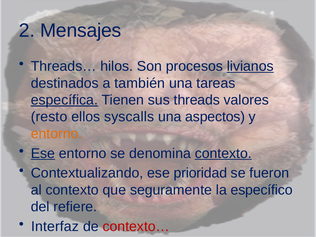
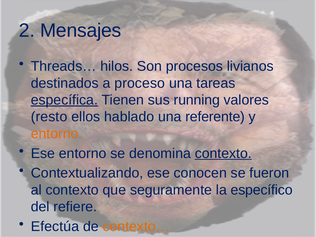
livianos underline: present -> none
también: también -> proceso
threads: threads -> running
syscalls: syscalls -> hablado
aspectos: aspectos -> referente
Ese at (43, 153) underline: present -> none
prioridad: prioridad -> conocen
Interfaz: Interfaz -> Efectúa
contexto… colour: red -> orange
